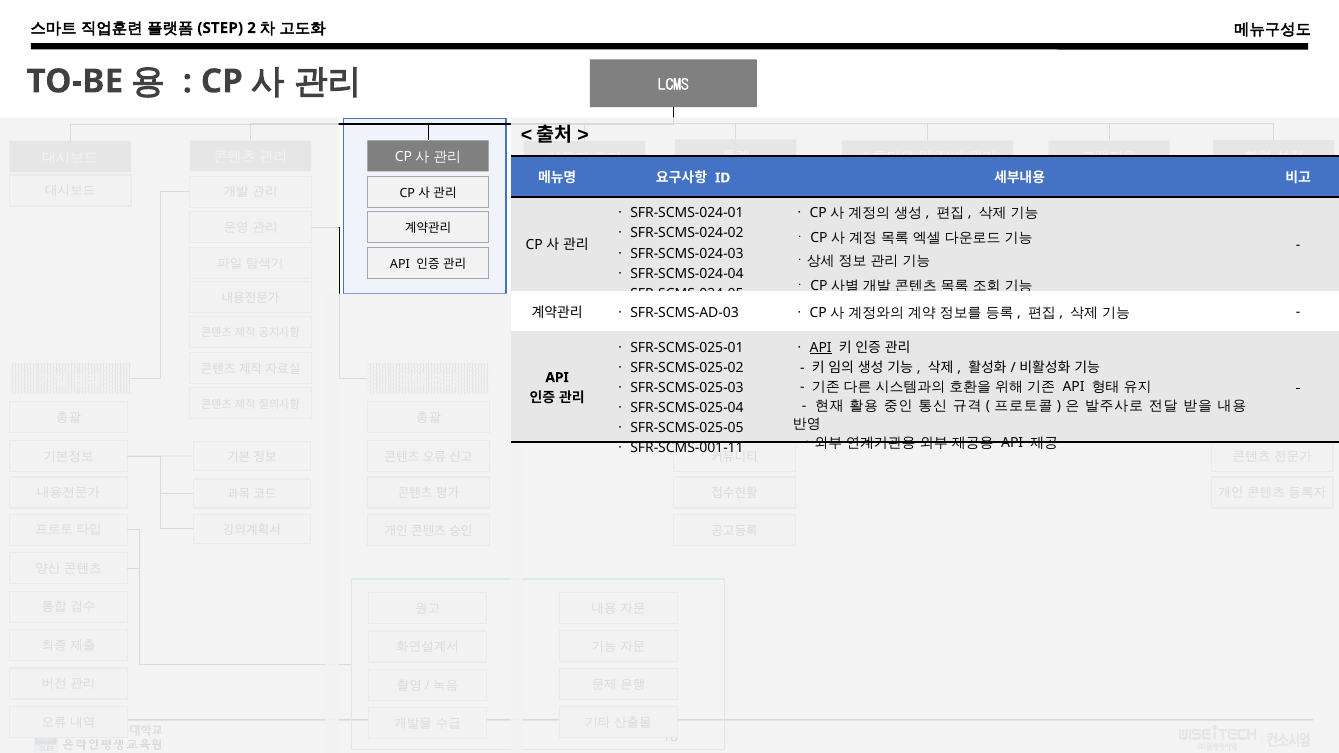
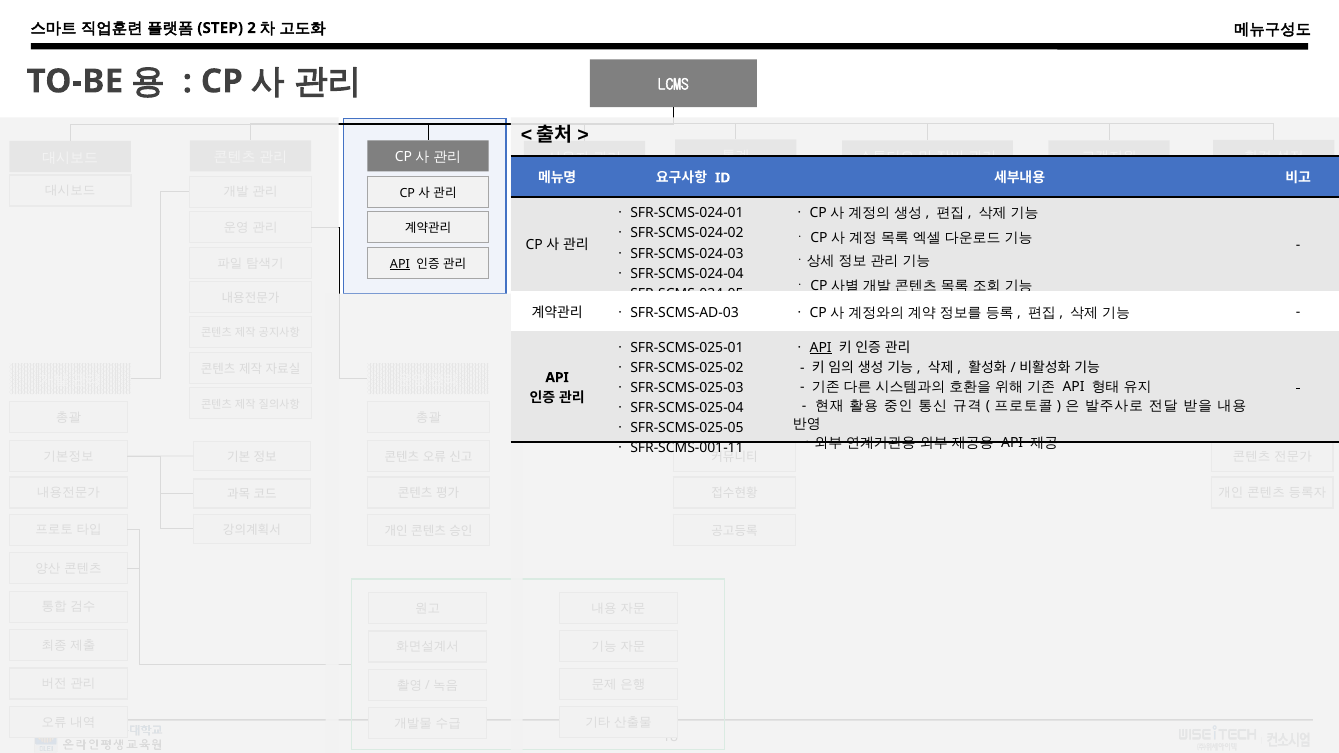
API at (400, 264) underline: none -> present
